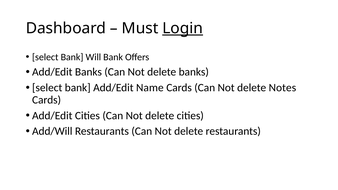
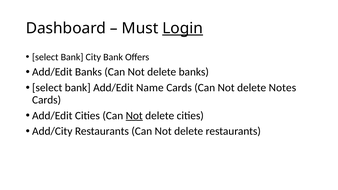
Will: Will -> City
Not at (134, 116) underline: none -> present
Add/Will: Add/Will -> Add/City
